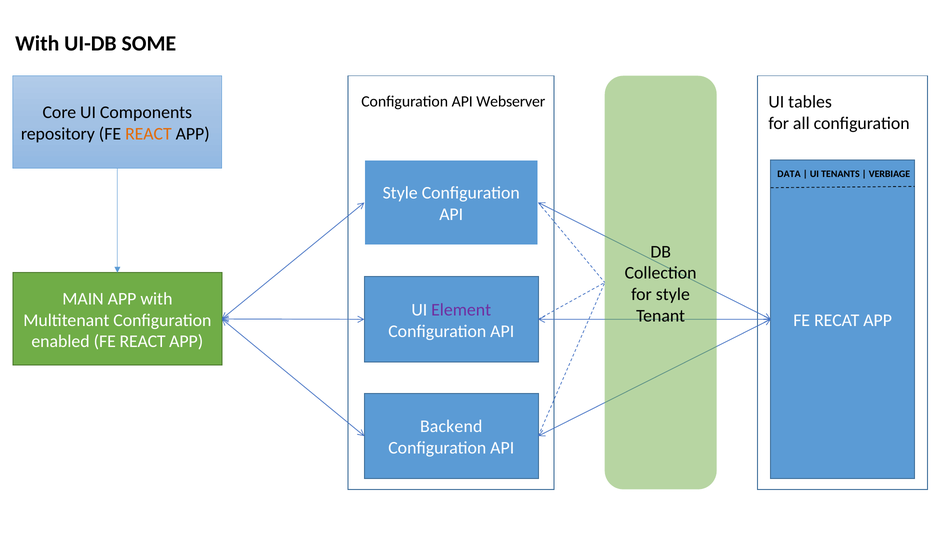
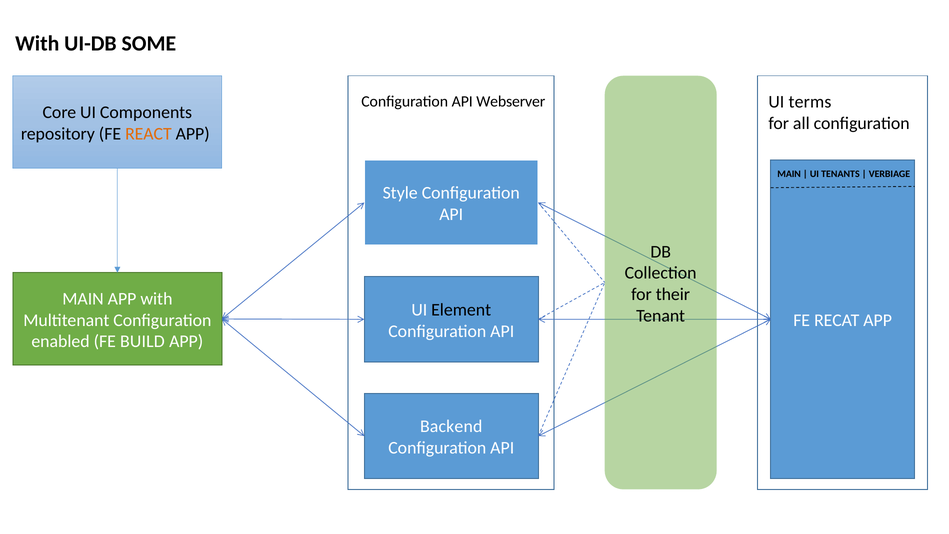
tables: tables -> terms
DATA at (789, 174): DATA -> MAIN
for style: style -> their
Element colour: purple -> black
enabled FE REACT: REACT -> BUILD
